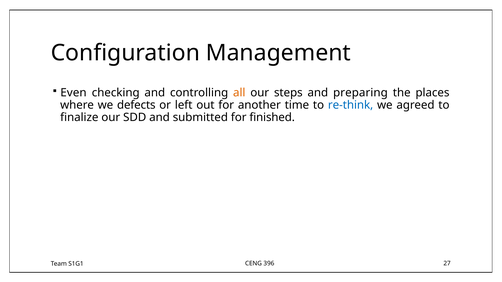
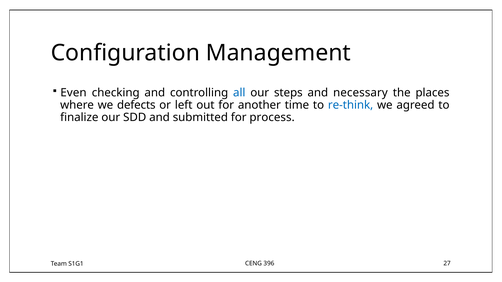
all colour: orange -> blue
preparing: preparing -> necessary
finished: finished -> process
